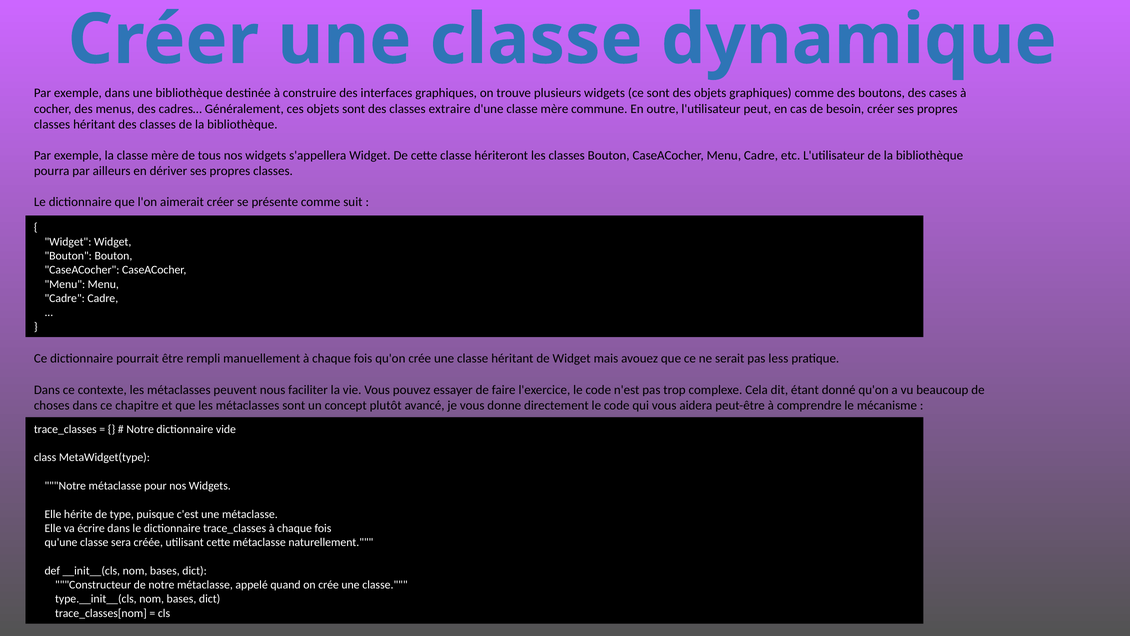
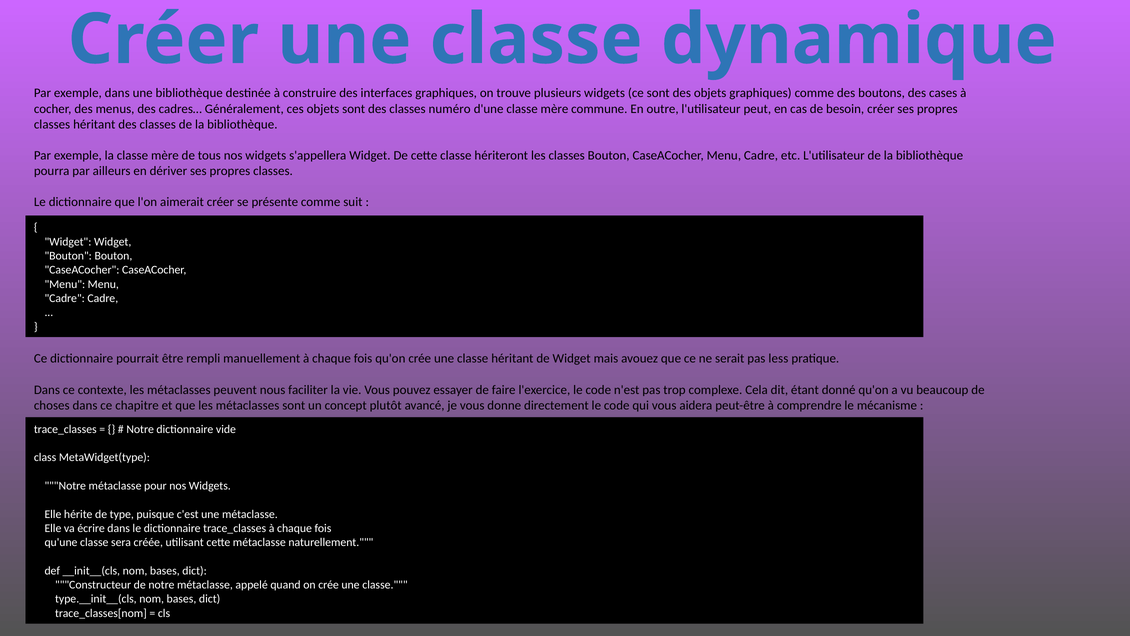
extraire: extraire -> numéro
